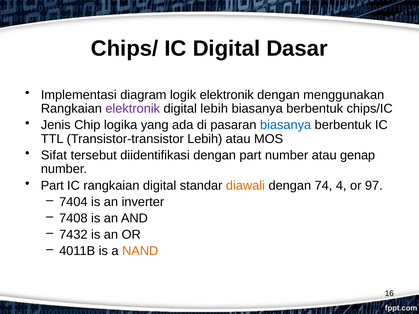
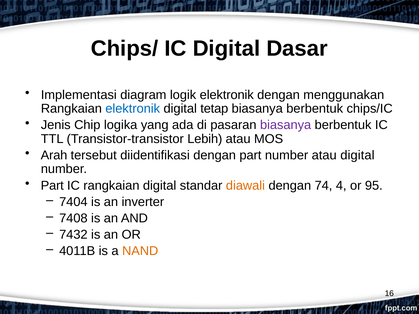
elektronik at (133, 109) colour: purple -> blue
digital lebih: lebih -> tetap
biasanya at (286, 125) colour: blue -> purple
Sifat: Sifat -> Arah
atau genap: genap -> digital
97: 97 -> 95
